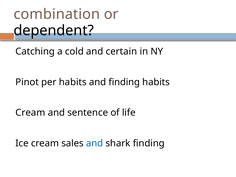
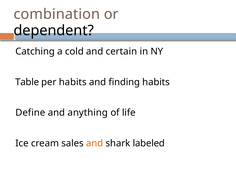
Pinot: Pinot -> Table
Cream at (30, 113): Cream -> Define
sentence: sentence -> anything
and at (95, 143) colour: blue -> orange
shark finding: finding -> labeled
